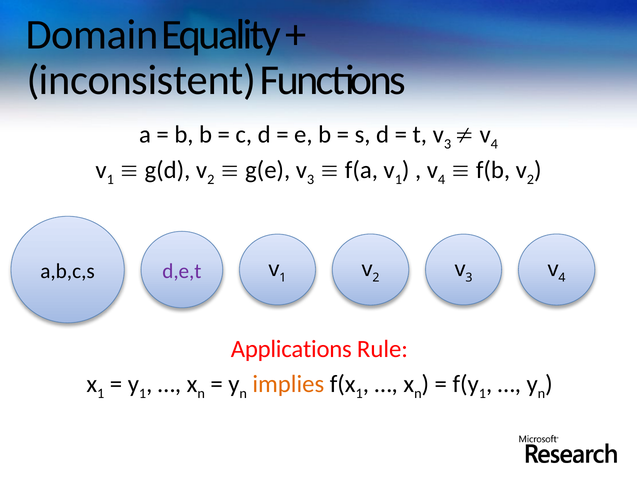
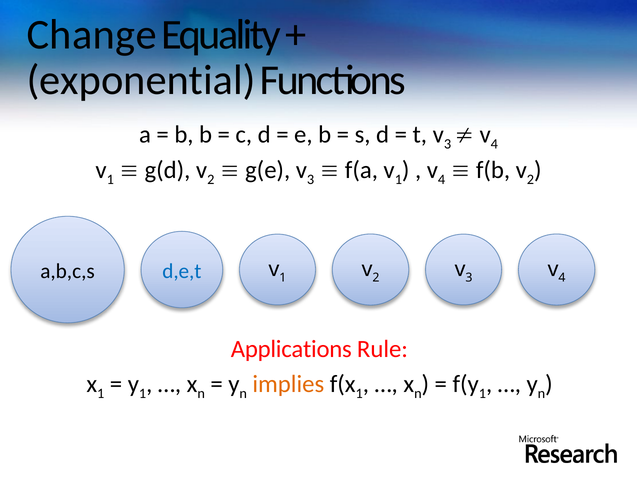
Domain: Domain -> Change
inconsistent: inconsistent -> exponential
d,e,t colour: purple -> blue
